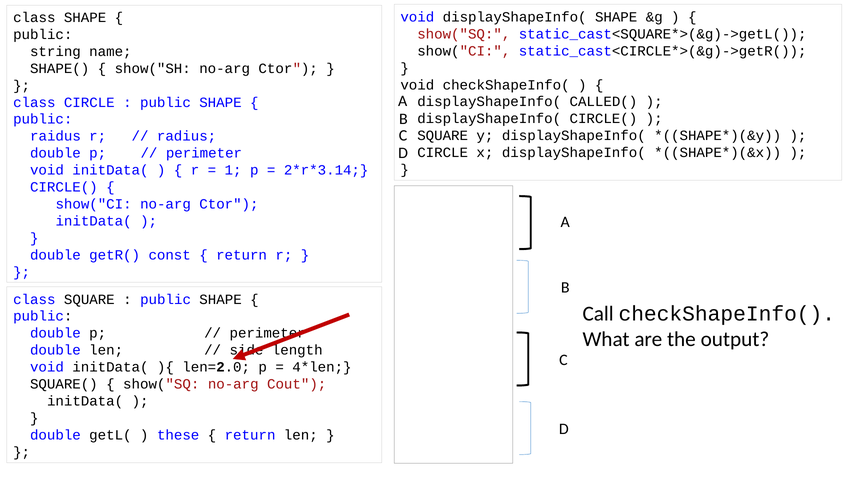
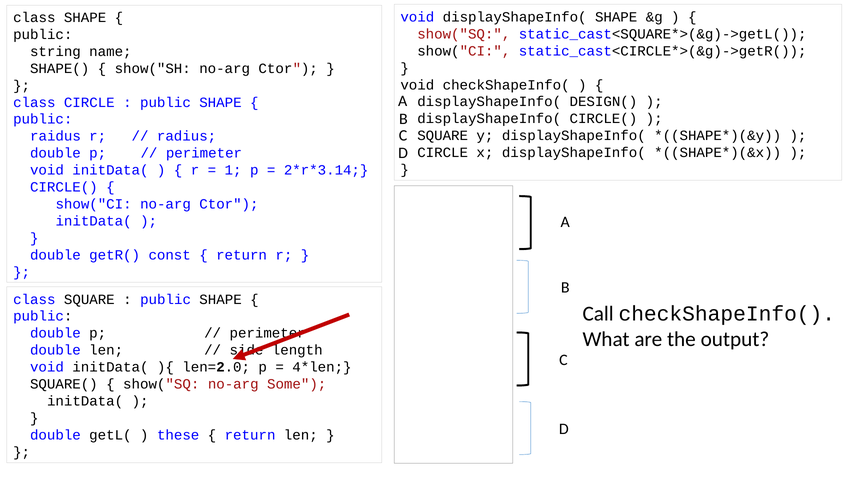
CALLED(: CALLED( -> DESIGN(
Cout: Cout -> Some
